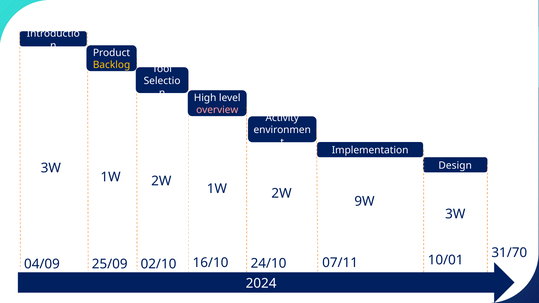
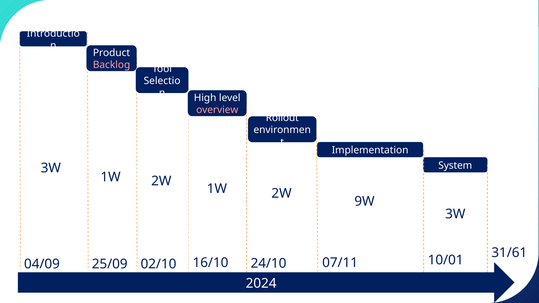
Backlog colour: yellow -> pink
Activity: Activity -> Rollout
Design: Design -> System
31/70: 31/70 -> 31/61
